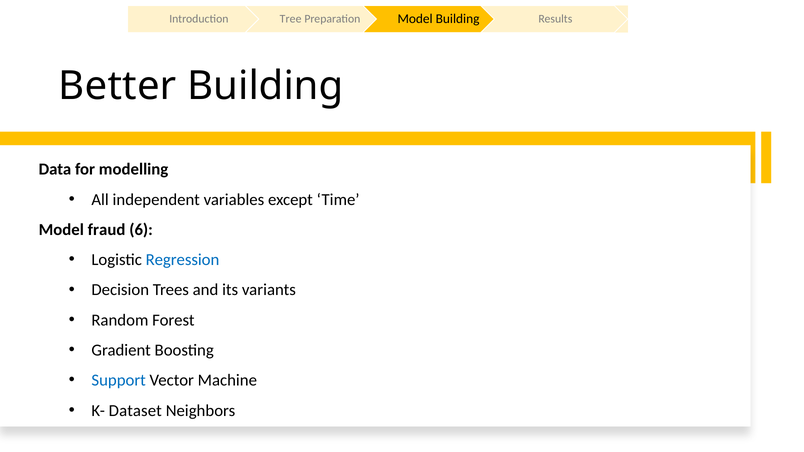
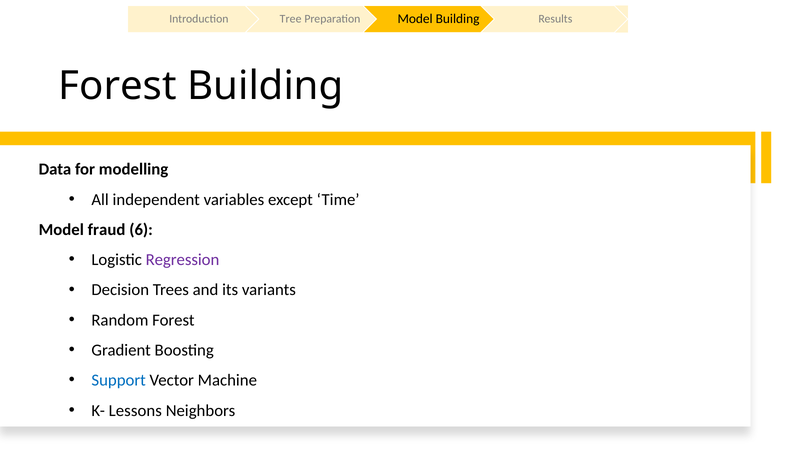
Better at (117, 86): Better -> Forest
Regression colour: blue -> purple
Dataset: Dataset -> Lessons
